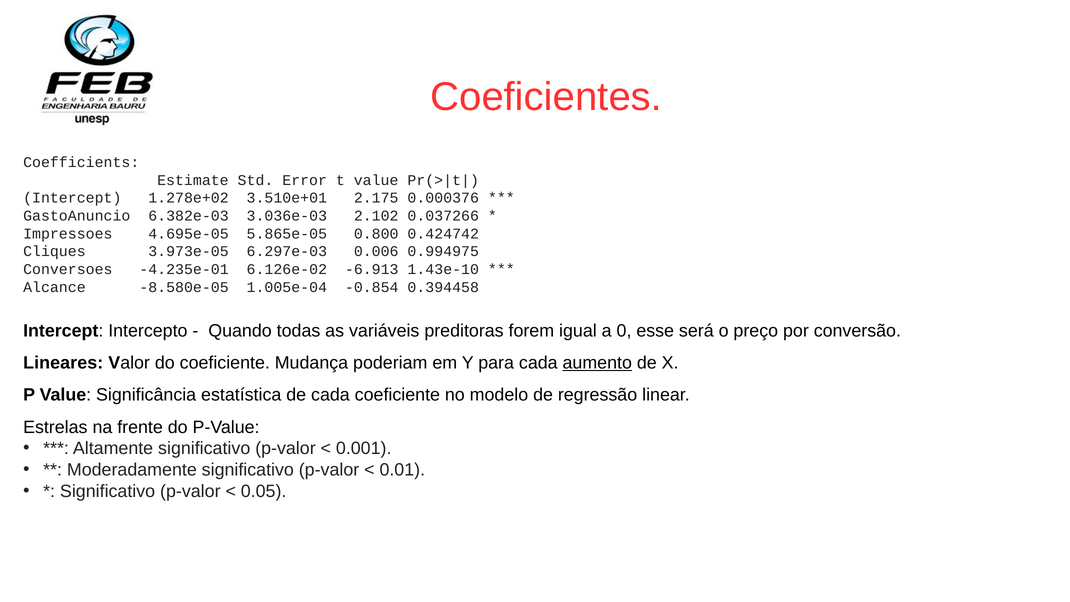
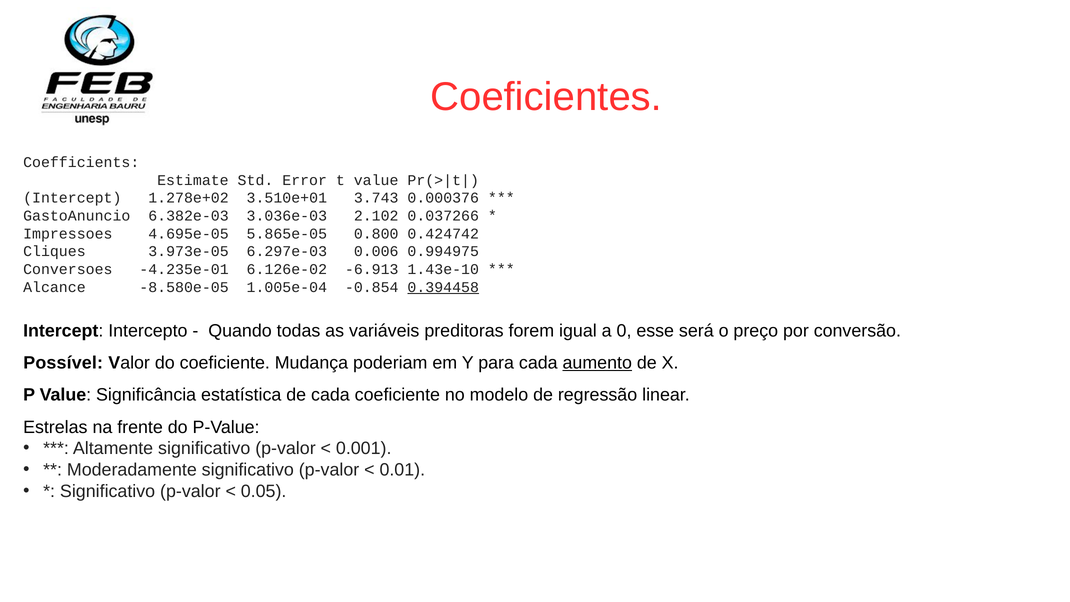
2.175: 2.175 -> 3.743
0.394458 underline: none -> present
Lineares: Lineares -> Possível
